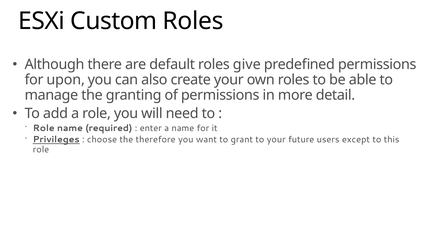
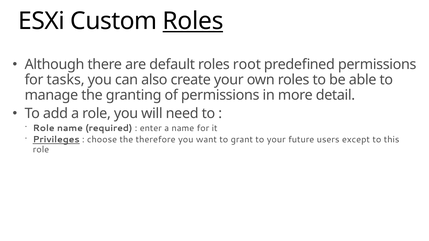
Roles at (193, 21) underline: none -> present
give: give -> root
upon: upon -> tasks
